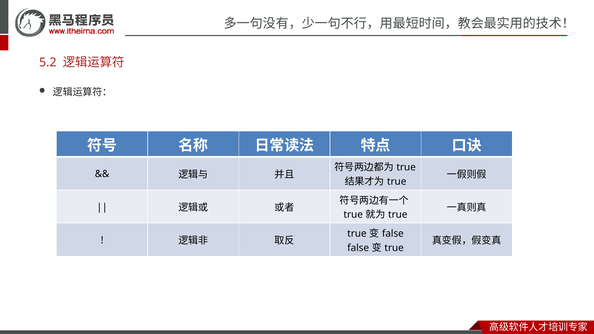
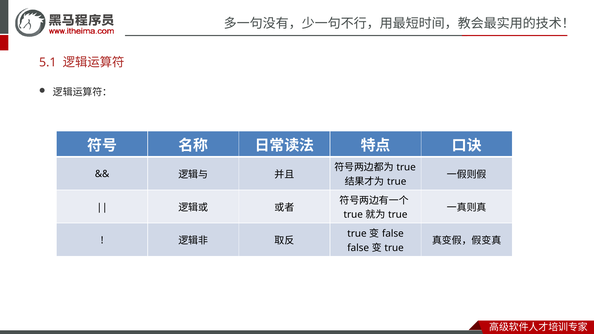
5.2: 5.2 -> 5.1
